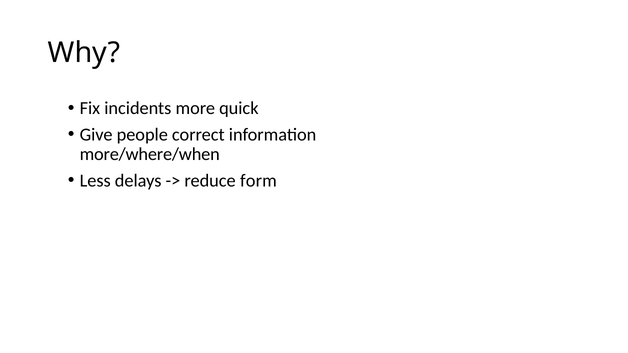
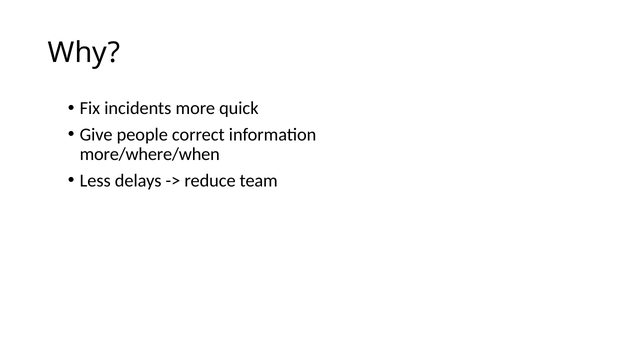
form: form -> team
